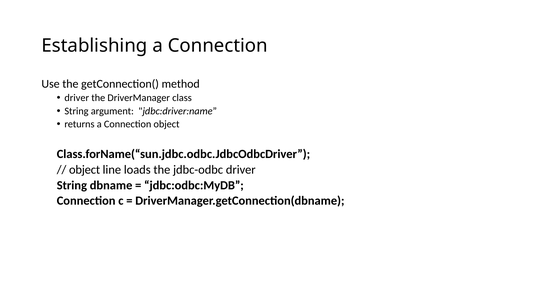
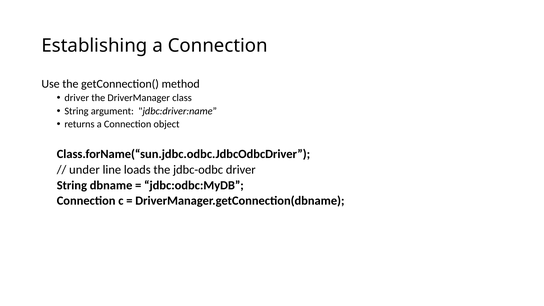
object at (85, 170): object -> under
